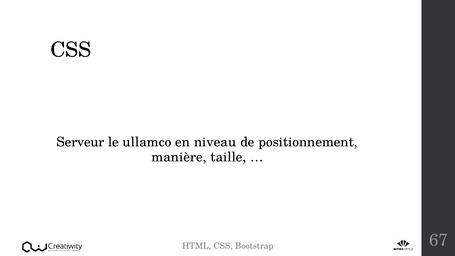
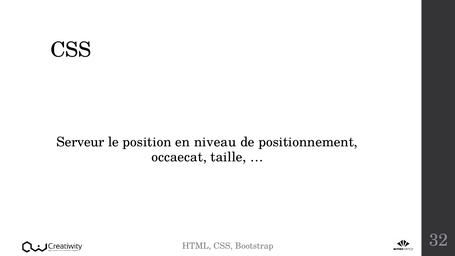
ullamco: ullamco -> position
manière: manière -> occaecat
67: 67 -> 32
